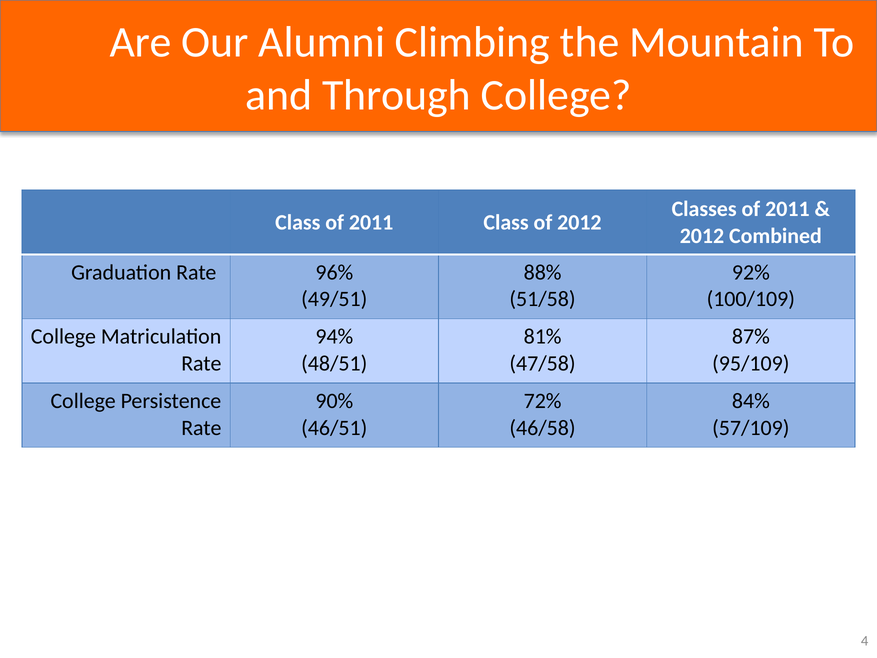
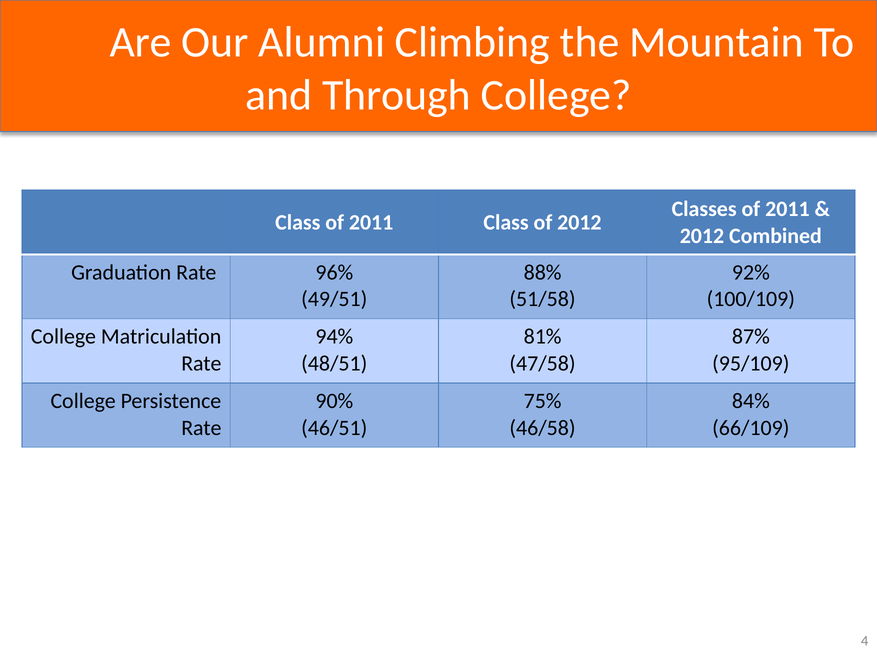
72%: 72% -> 75%
57/109: 57/109 -> 66/109
